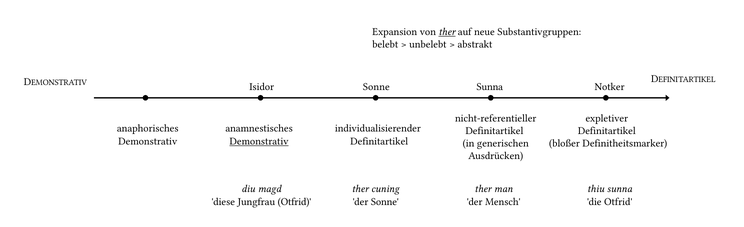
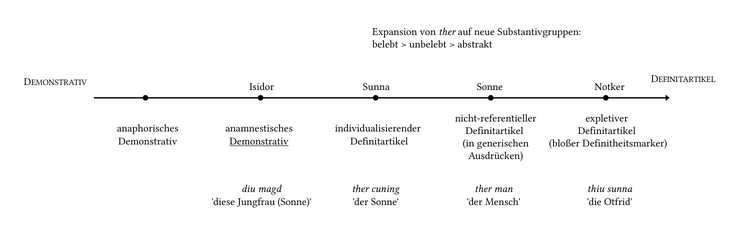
ther at (447, 32) underline: present -> none
Isidor Sonne: Sonne -> Sunna
Sunna at (490, 87): Sunna -> Sonne
Jungfrau Otfrid: Otfrid -> Sonne
